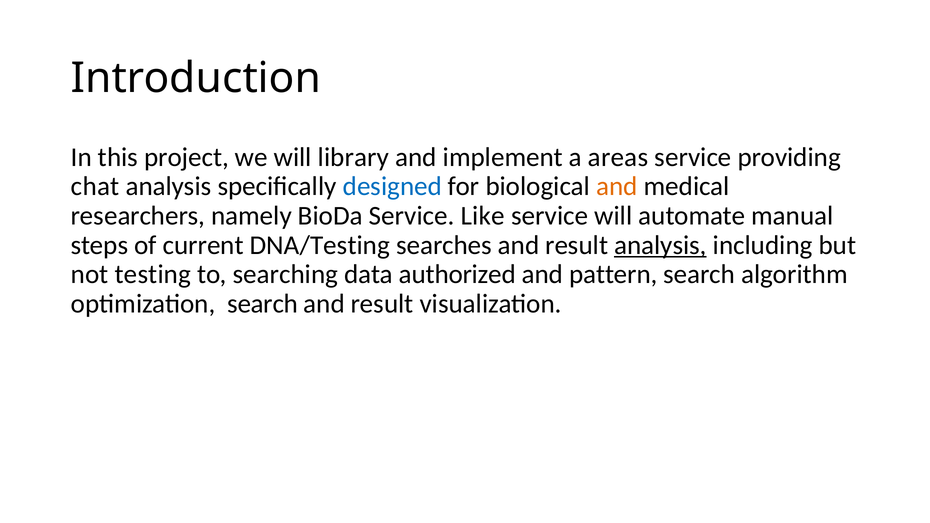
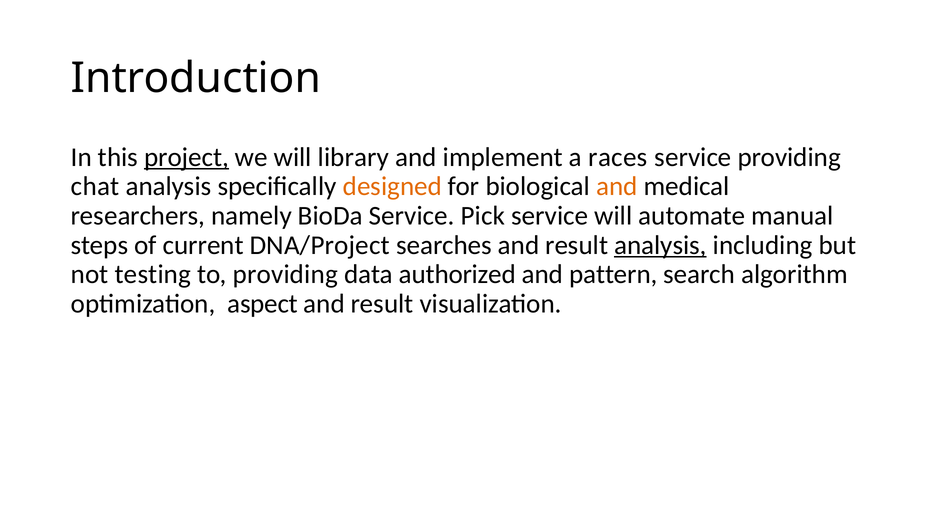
project underline: none -> present
areas: areas -> races
designed colour: blue -> orange
Like: Like -> Pick
DNA/Testing: DNA/Testing -> DNA/Project
to searching: searching -> providing
optimization search: search -> aspect
